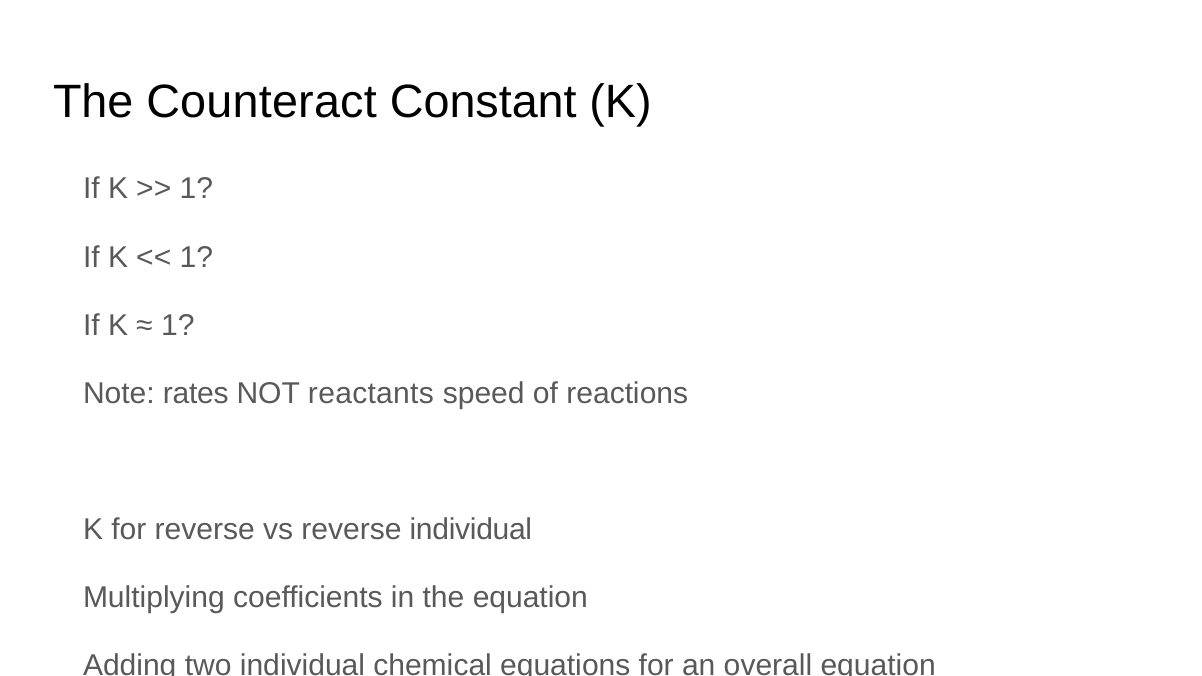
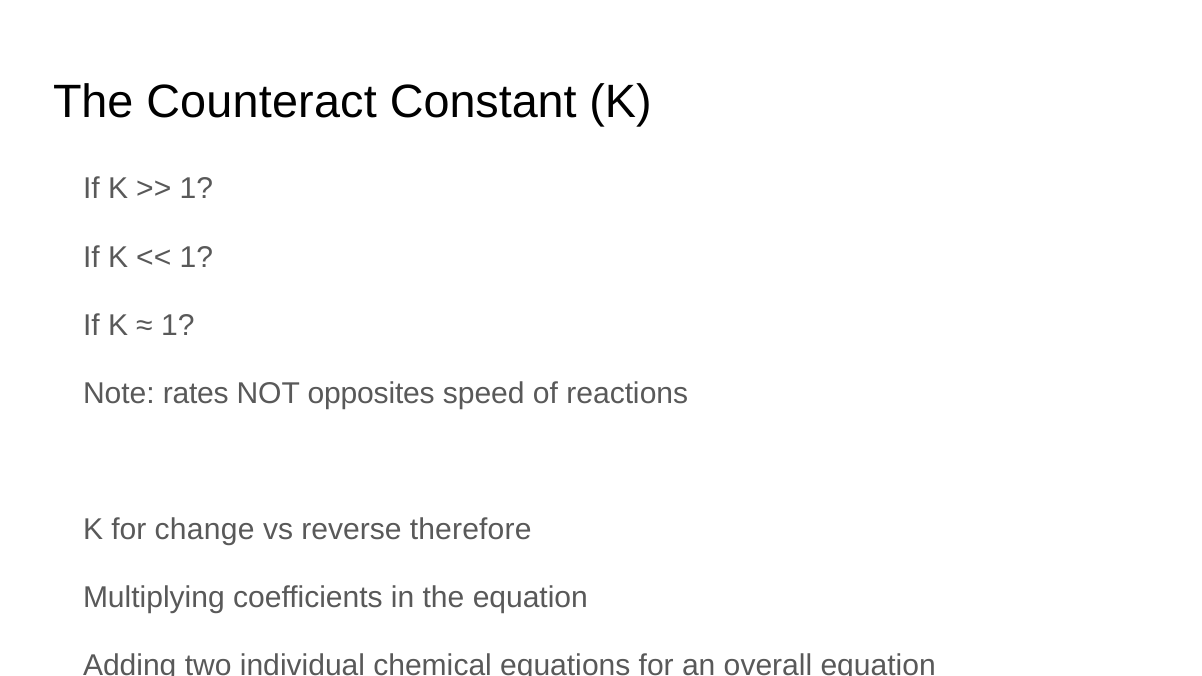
reactants: reactants -> opposites
for reverse: reverse -> change
reverse individual: individual -> therefore
